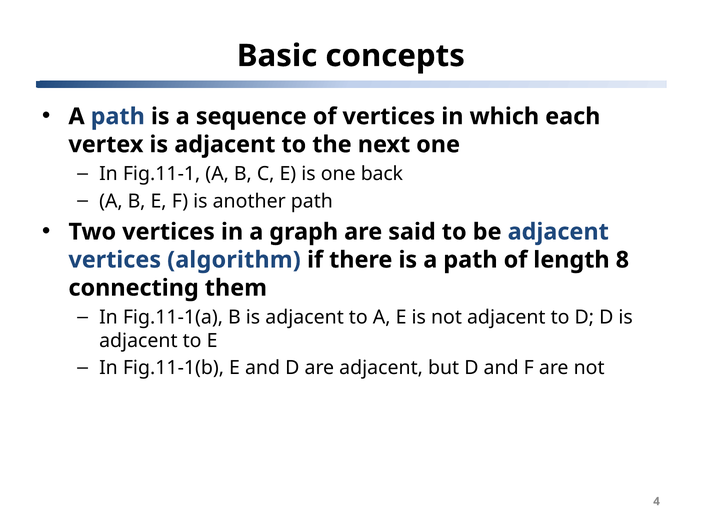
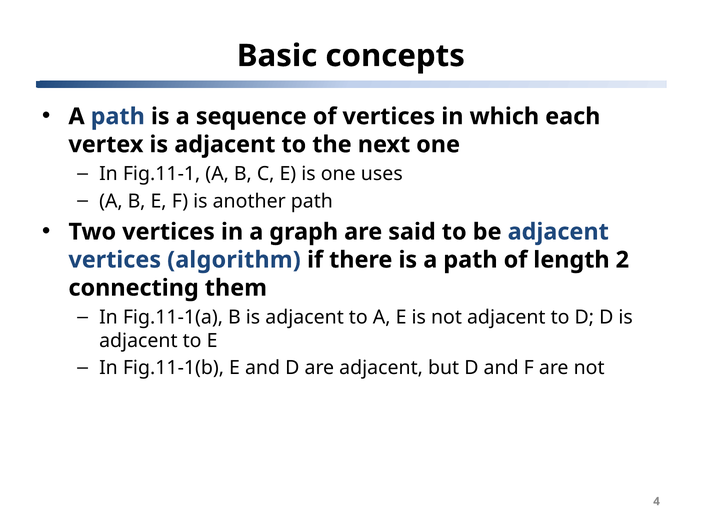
back: back -> uses
8: 8 -> 2
